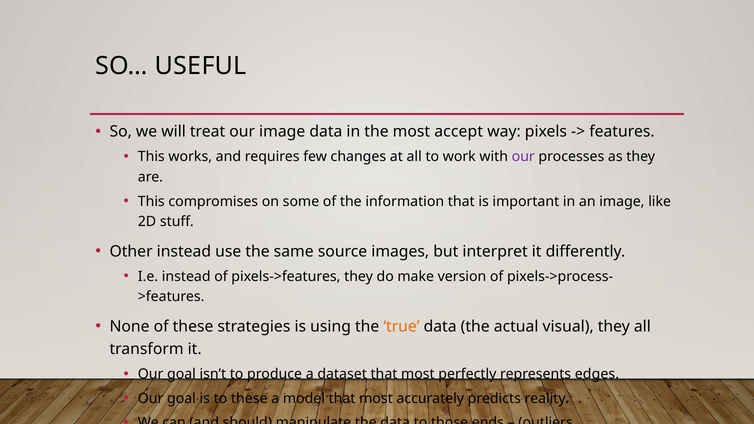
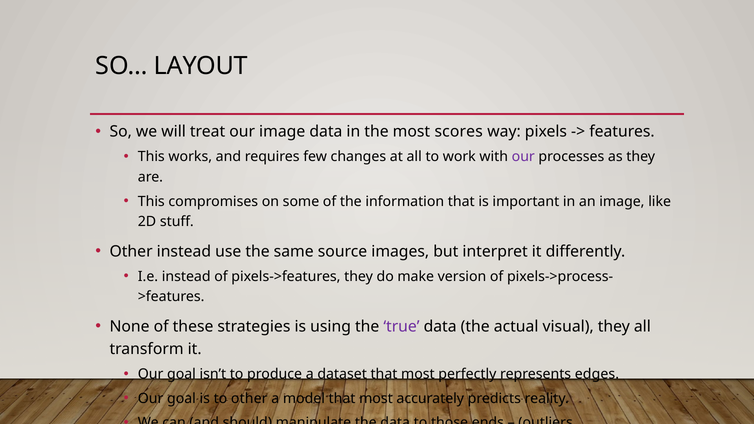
USEFUL: USEFUL -> LAYOUT
accept: accept -> scores
true colour: orange -> purple
to these: these -> other
